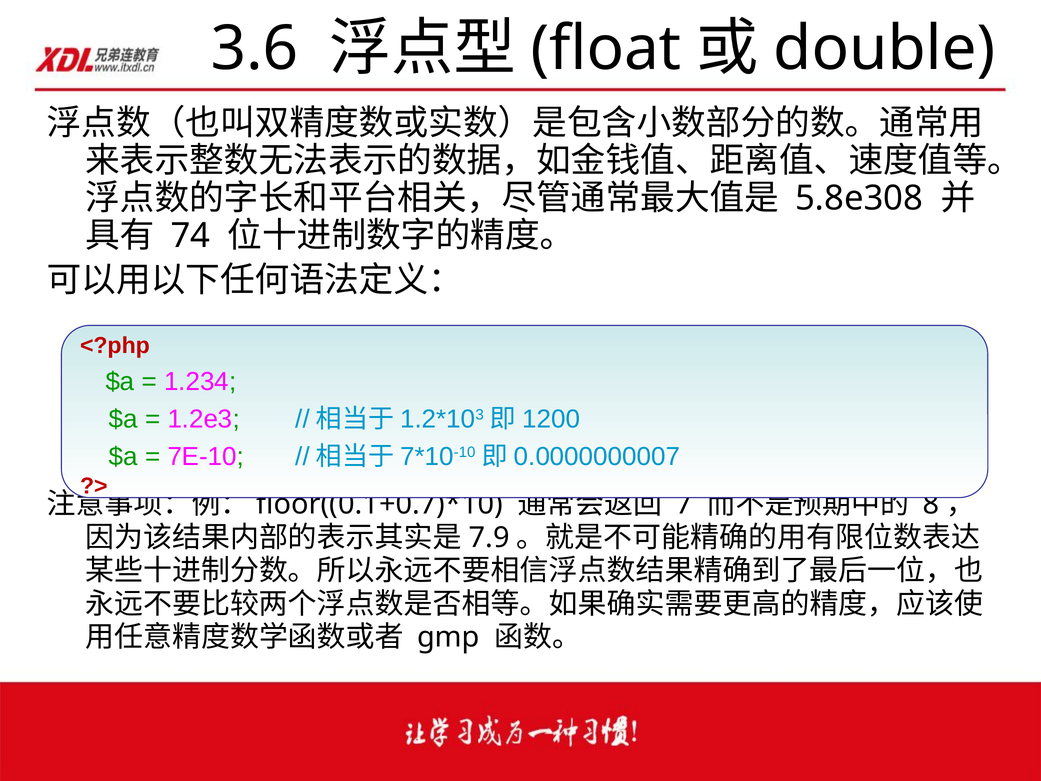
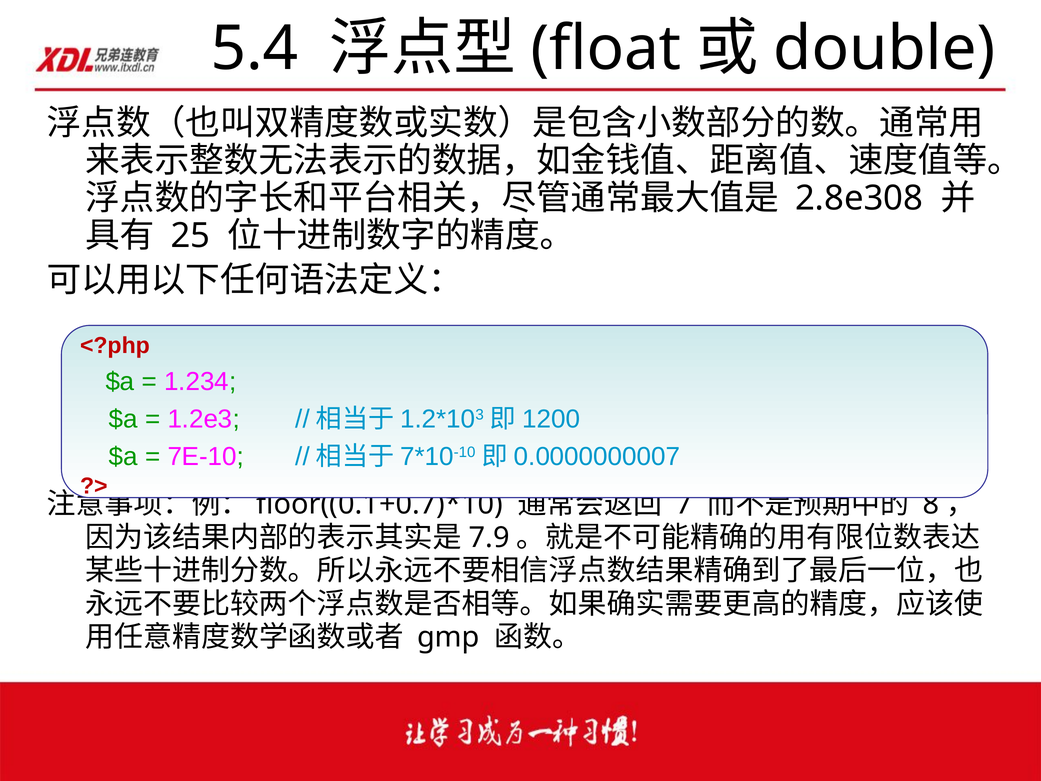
3.6: 3.6 -> 5.4
5.8e308: 5.8e308 -> 2.8e308
74: 74 -> 25
